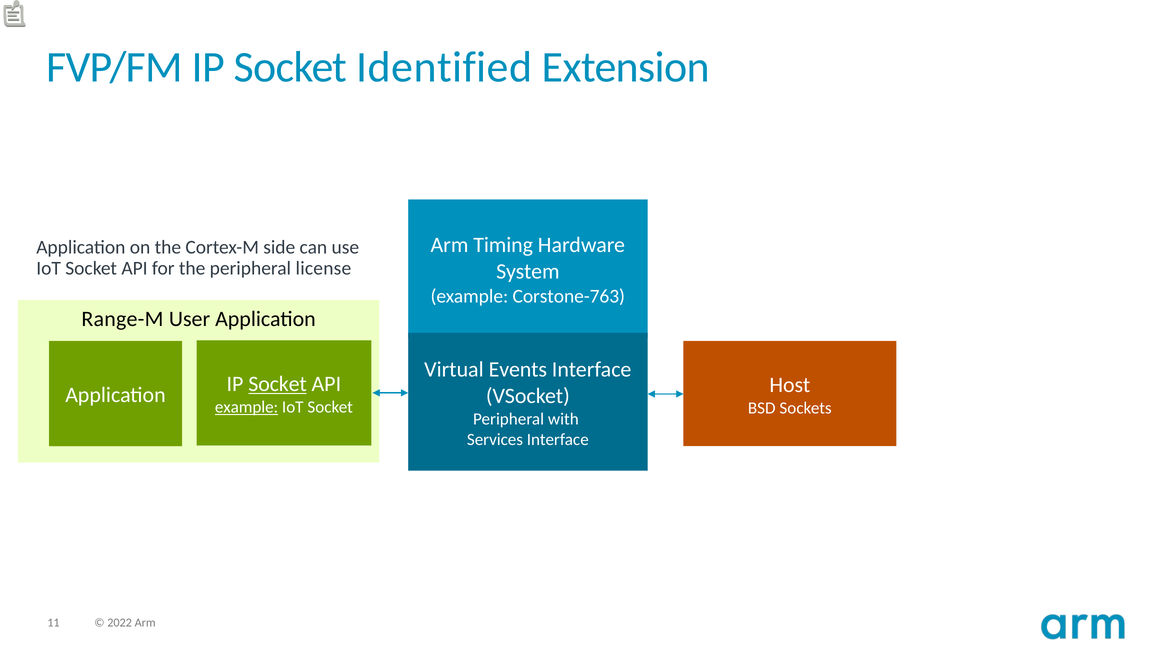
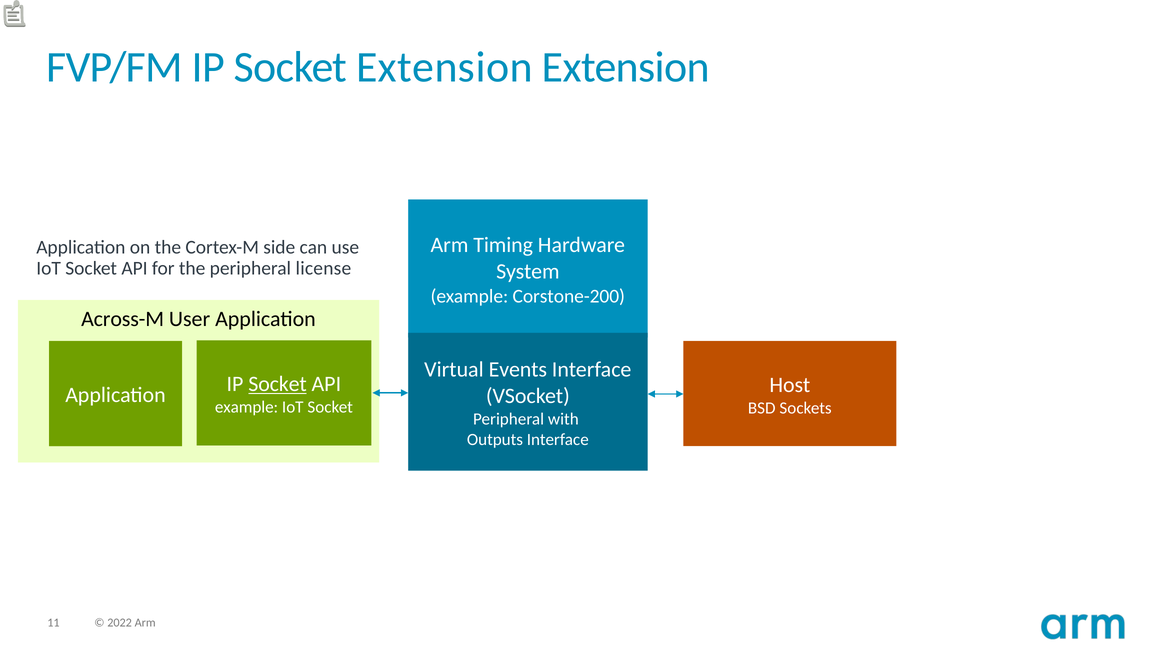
Socket Identified: Identified -> Extension
Corstone-763: Corstone-763 -> Corstone-200
Range-M: Range-M -> Across-M
example at (247, 407) underline: present -> none
Services: Services -> Outputs
